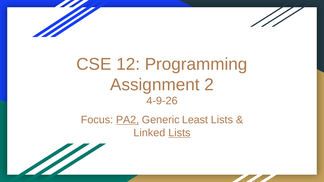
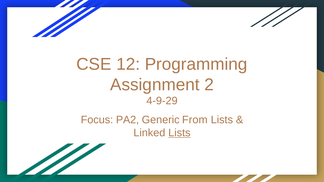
4-9-26: 4-9-26 -> 4-9-29
PA2 underline: present -> none
Least: Least -> From
